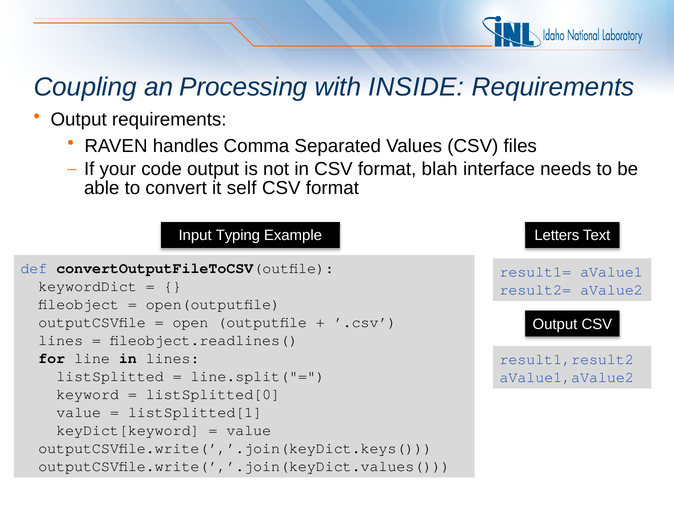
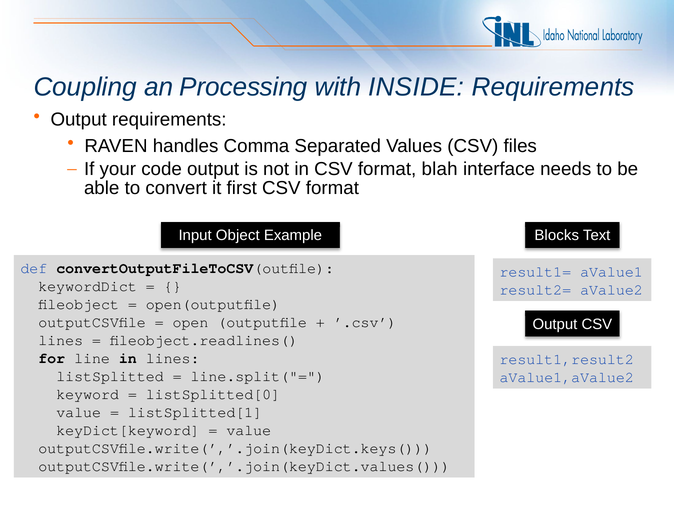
self: self -> first
Typing: Typing -> Object
Letters: Letters -> Blocks
